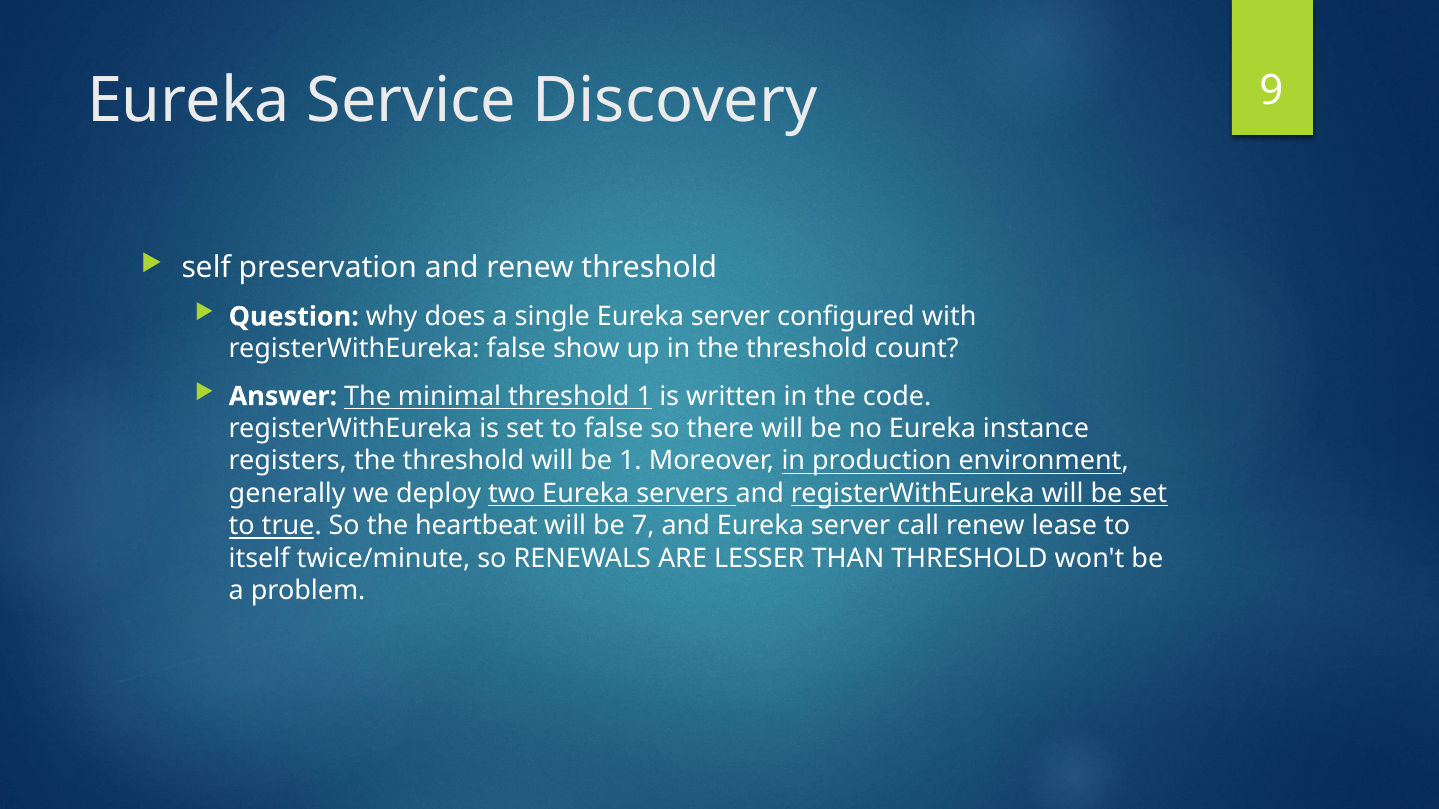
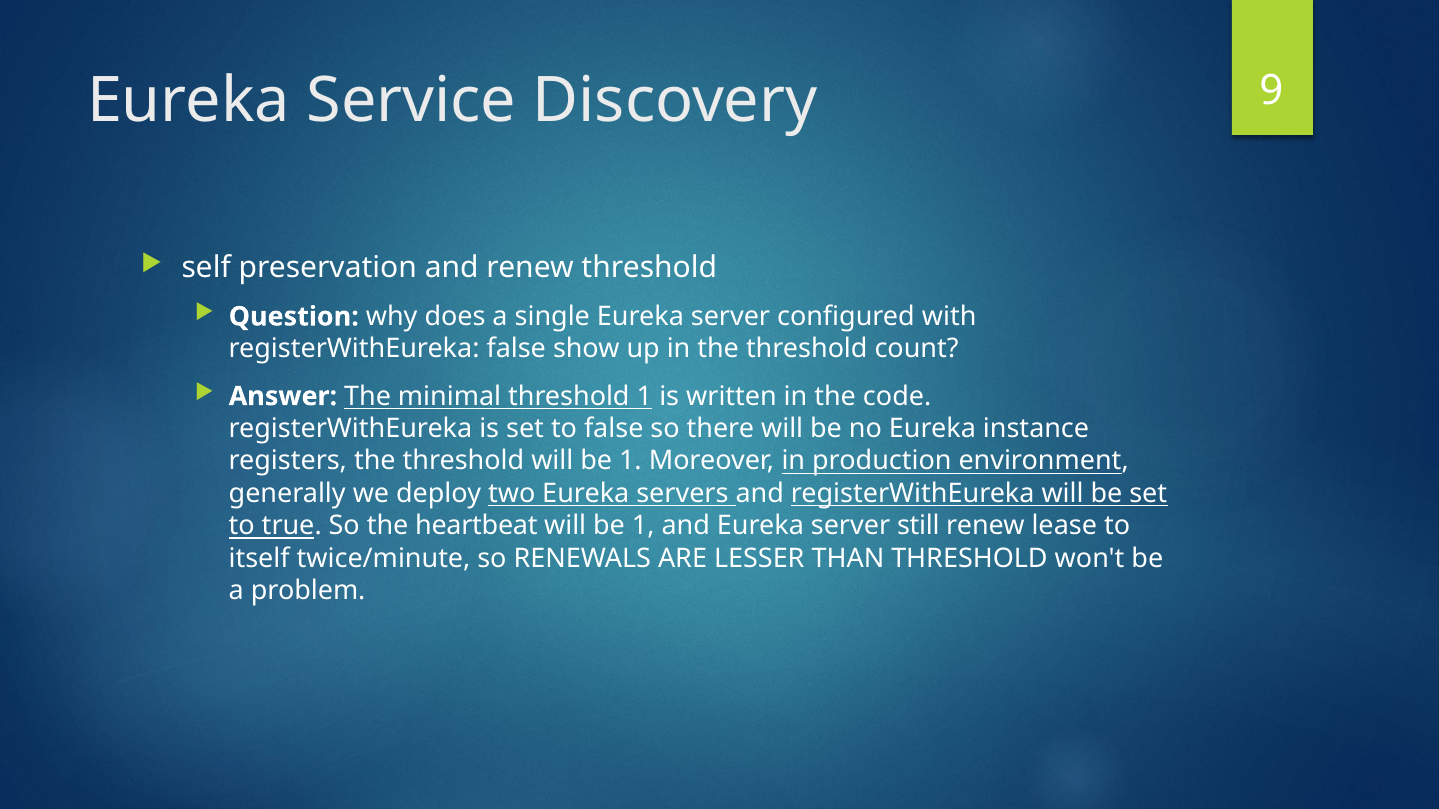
7 at (643, 526): 7 -> 1
call: call -> still
